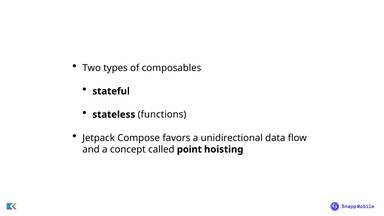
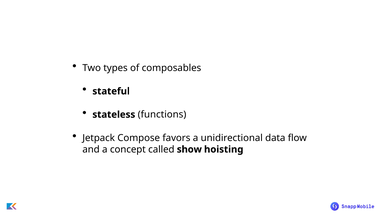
point: point -> show
